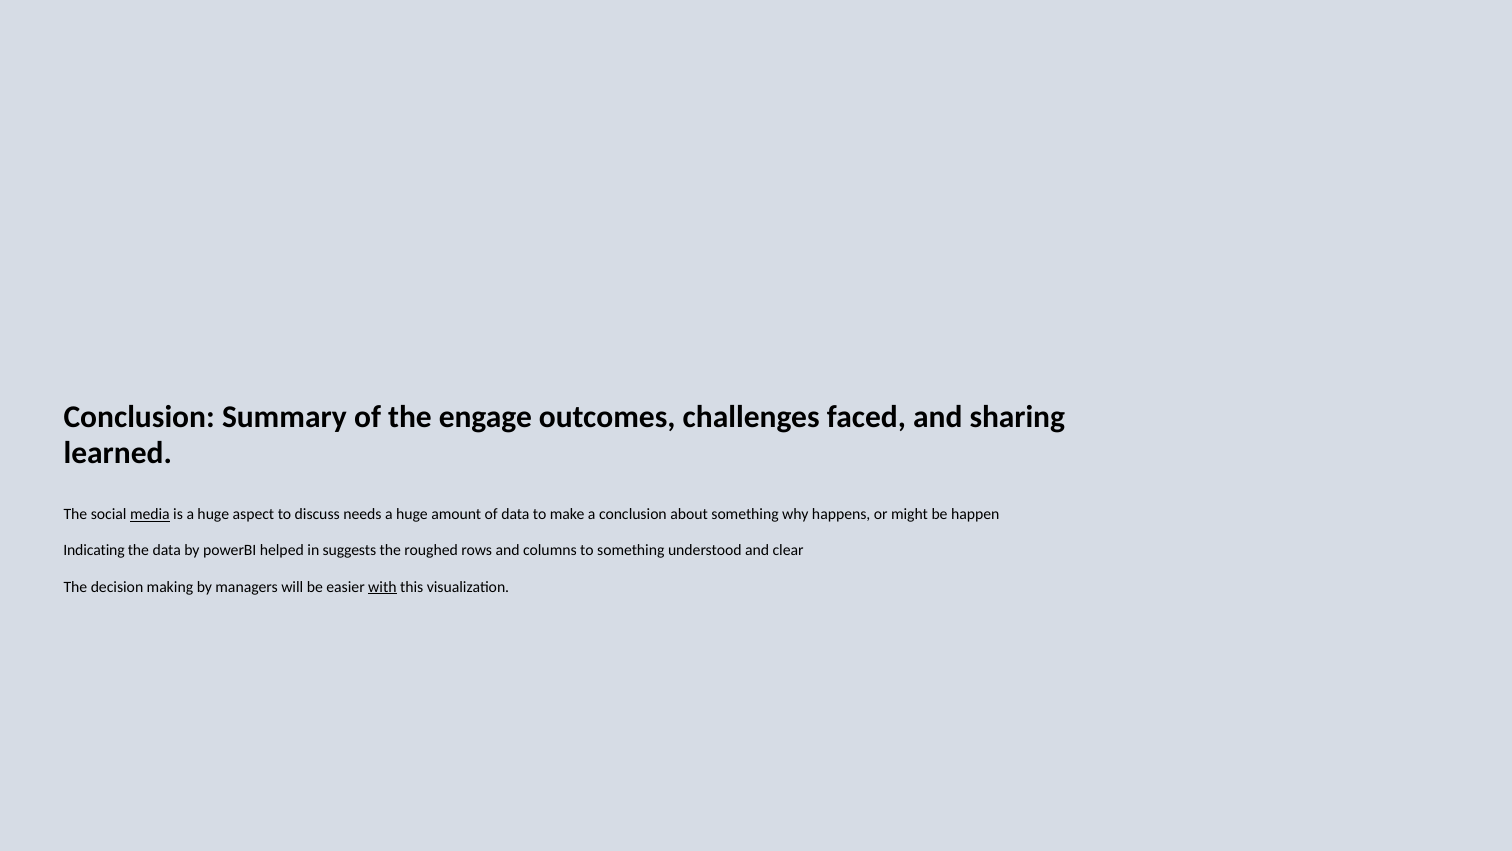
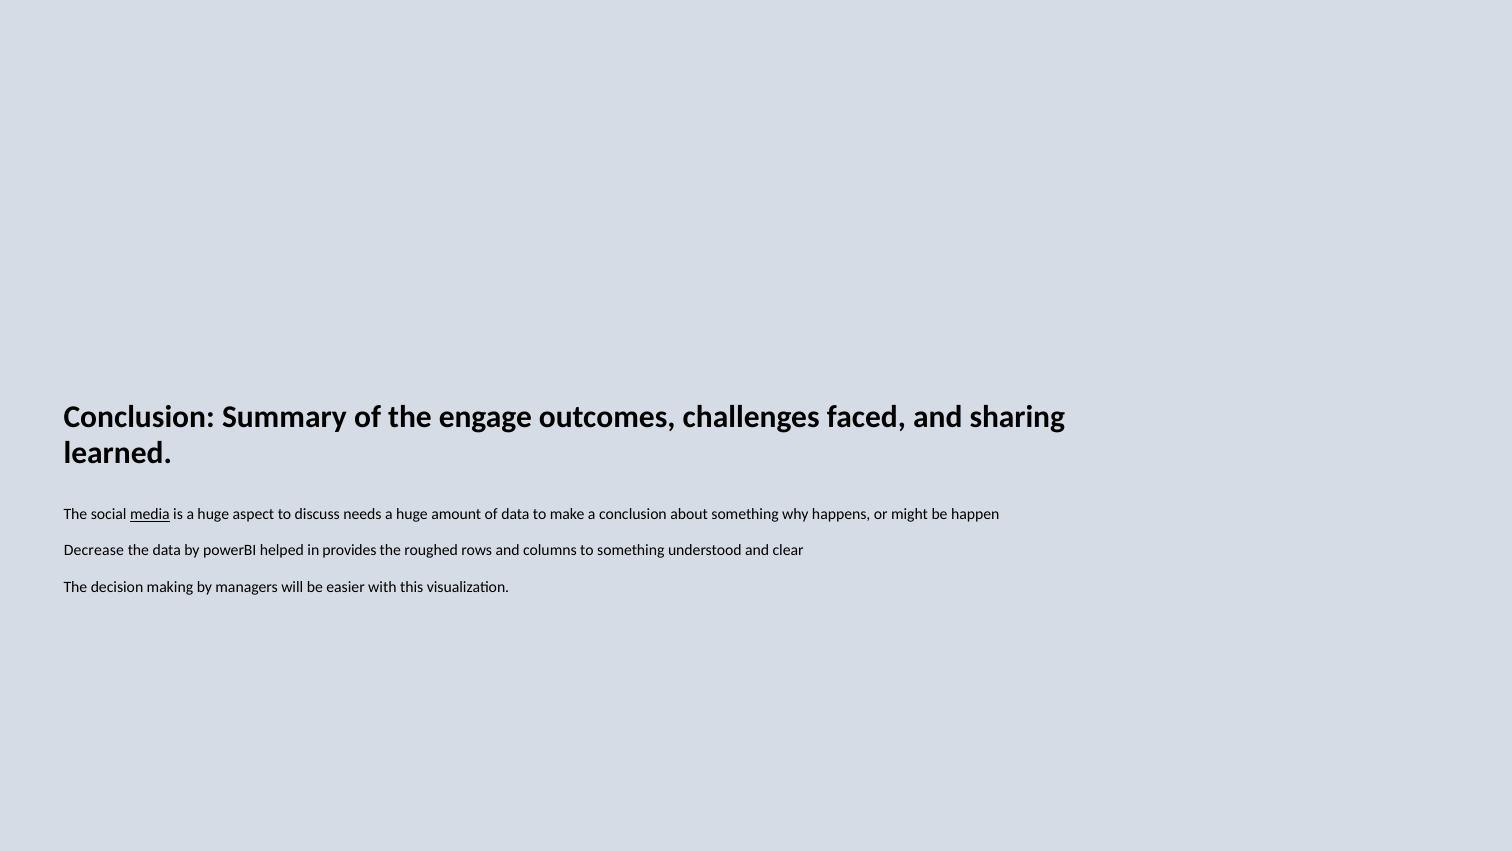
Indicating: Indicating -> Decrease
suggests: suggests -> provides
with underline: present -> none
